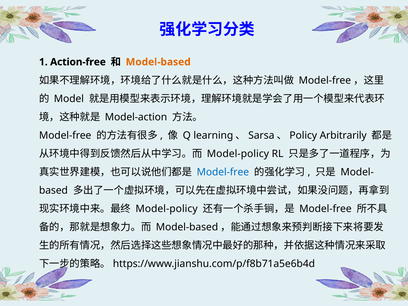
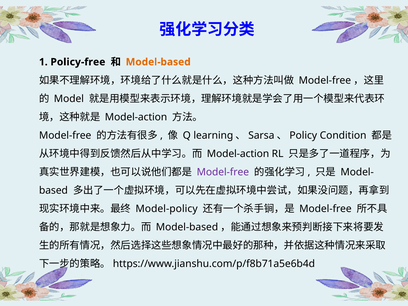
Action-free: Action-free -> Policy-free
Arbitrarily: Arbitrarily -> Condition
Model-policy at (238, 154): Model-policy -> Model-action
Model-free at (223, 172) colour: blue -> purple
